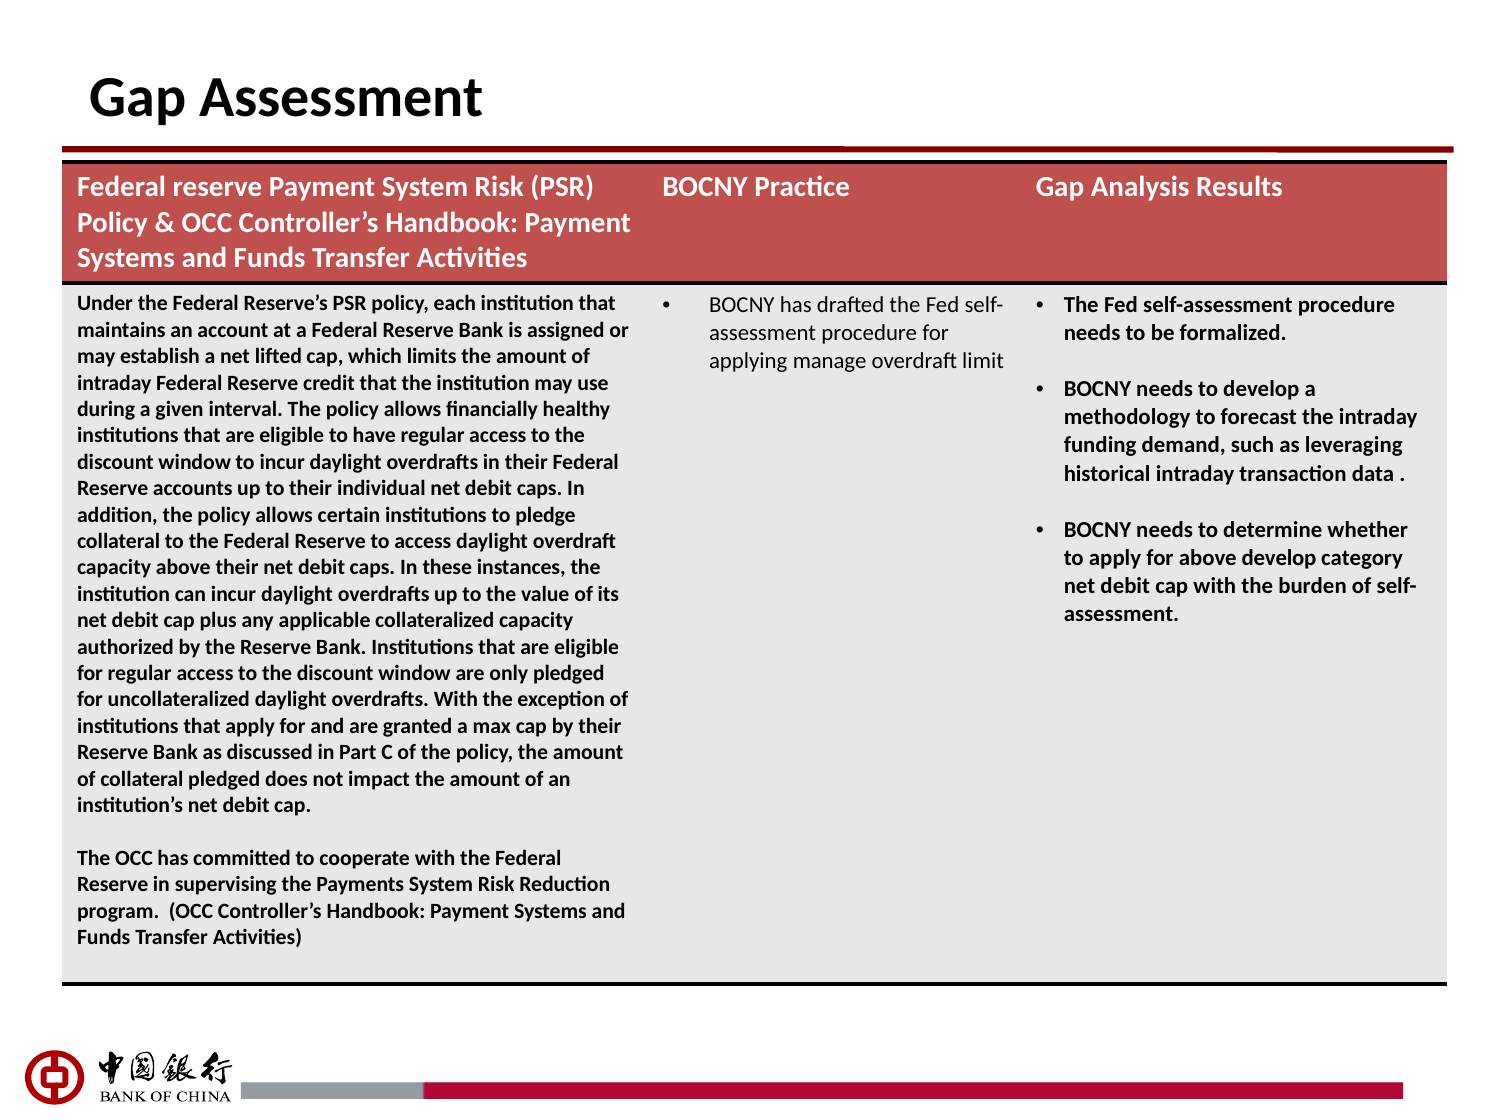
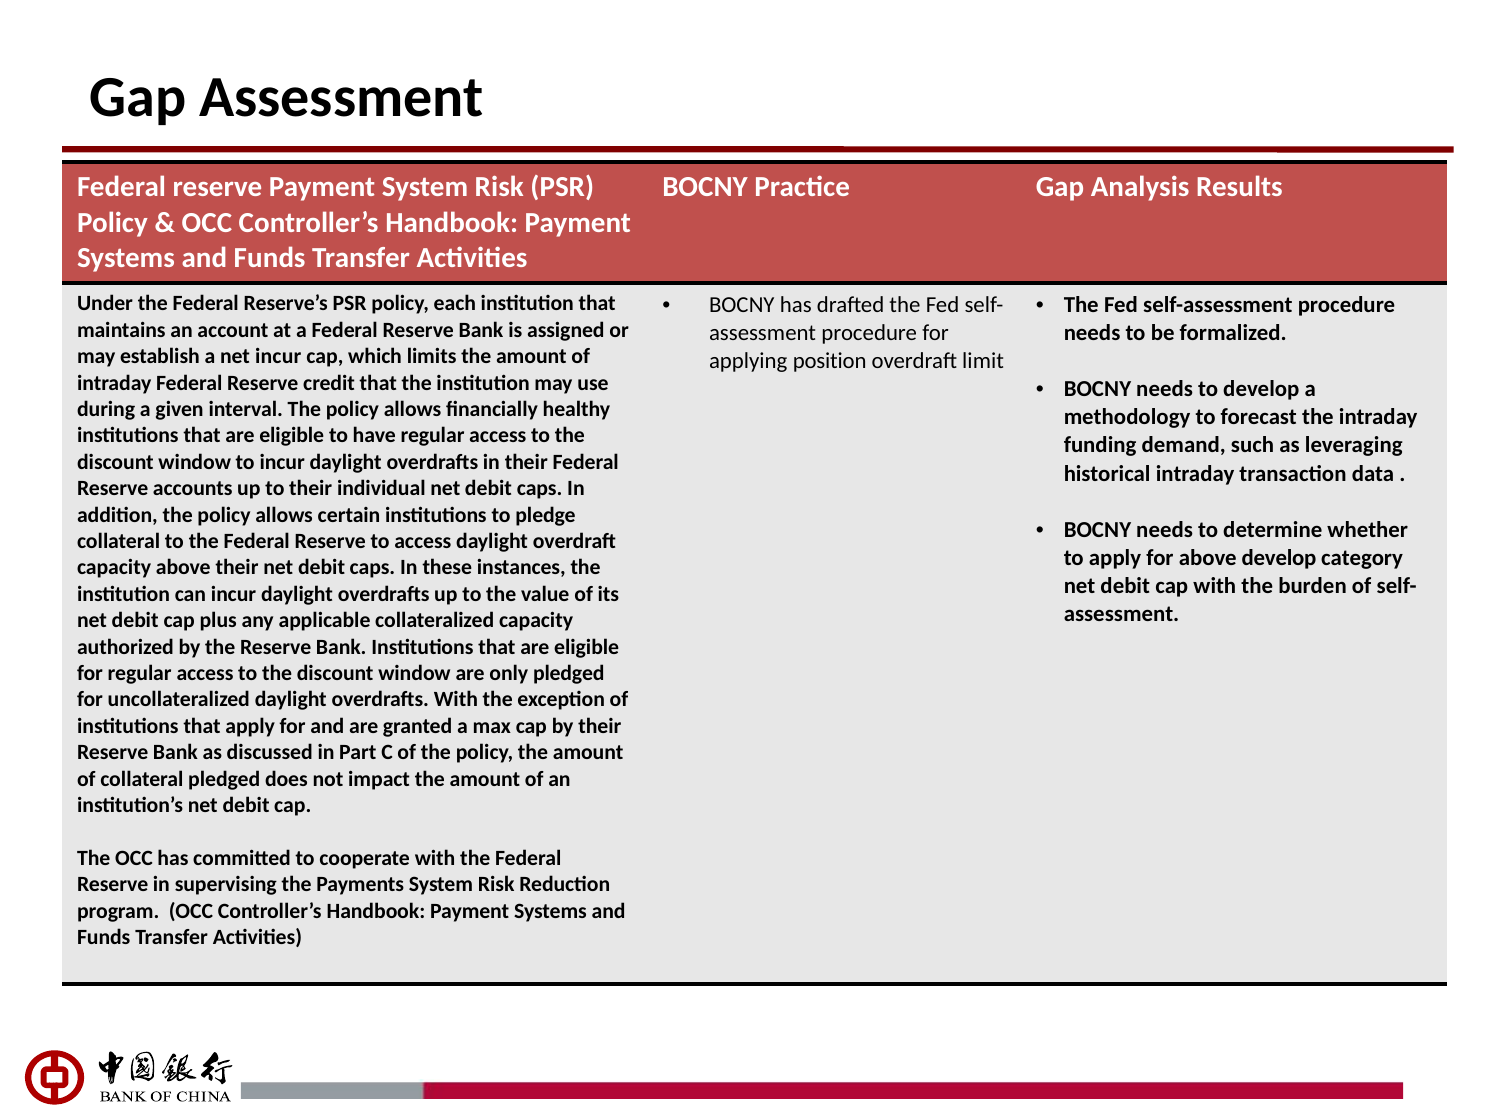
net lifted: lifted -> incur
manage: manage -> position
